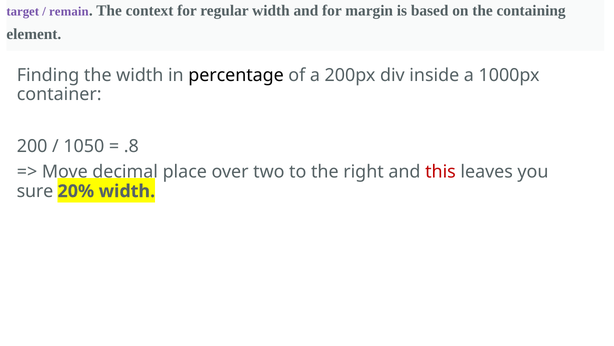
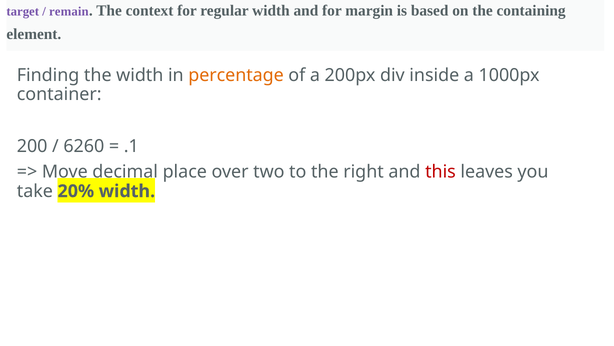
percentage colour: black -> orange
1050: 1050 -> 6260
.8: .8 -> .1
sure: sure -> take
